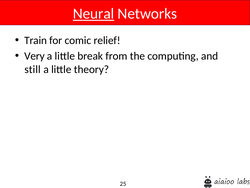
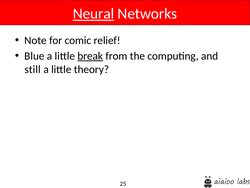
Train: Train -> Note
Very: Very -> Blue
break underline: none -> present
